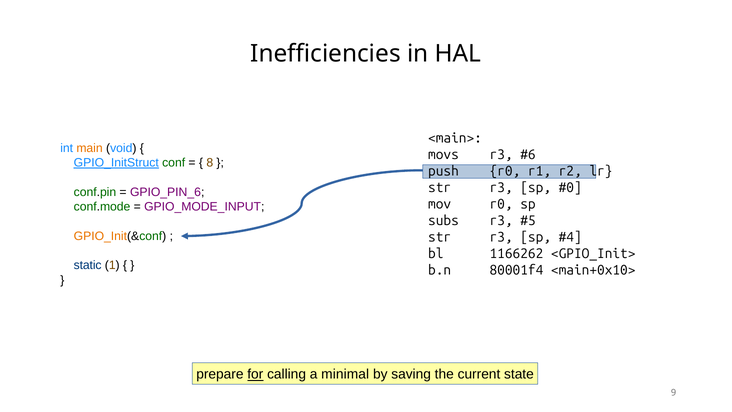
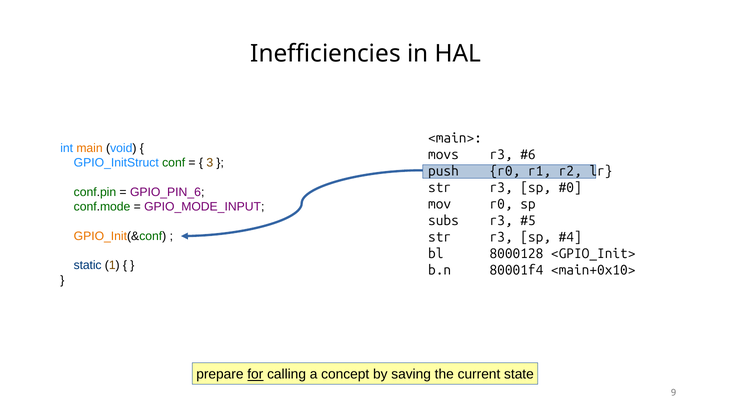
GPIO_InitStruct underline: present -> none
8: 8 -> 3
1166262: 1166262 -> 8000128
minimal: minimal -> concept
